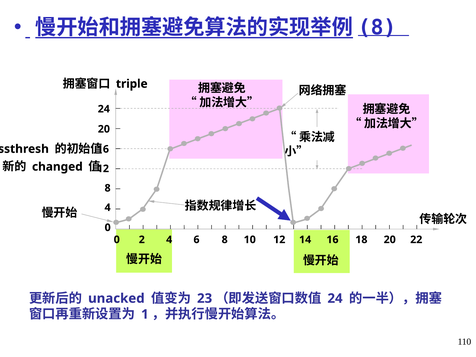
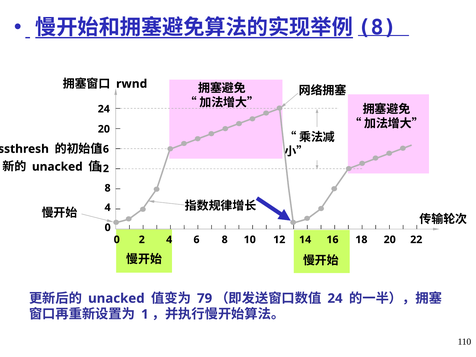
triple: triple -> rwnd
changed at (57, 167): changed -> unacked
23: 23 -> 79
